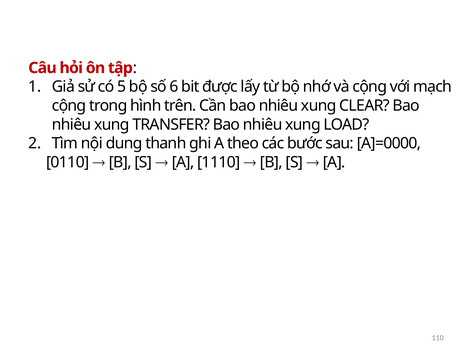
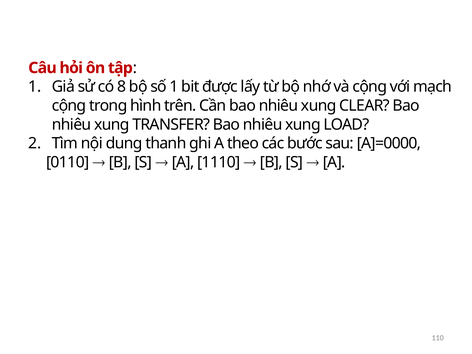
5: 5 -> 8
số 6: 6 -> 1
